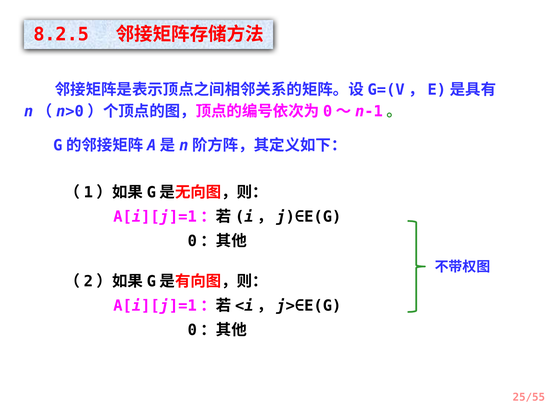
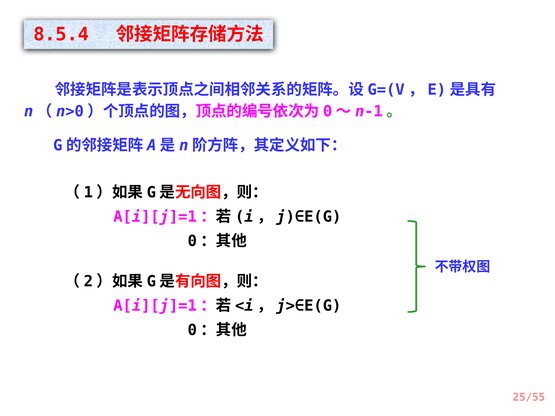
8.2.5: 8.2.5 -> 8.5.4
